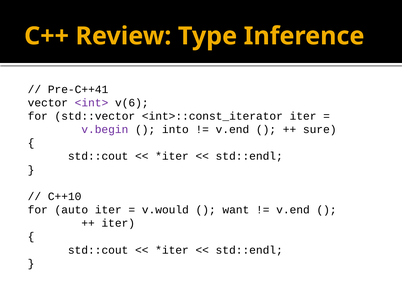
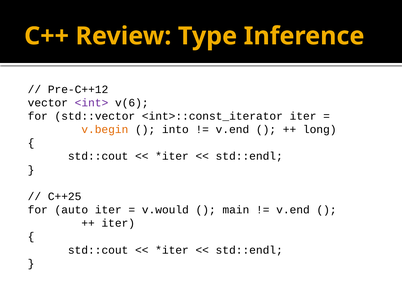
Pre-C++41: Pre-C++41 -> Pre-C++12
v.begin colour: purple -> orange
sure: sure -> long
C++10: C++10 -> C++25
want: want -> main
